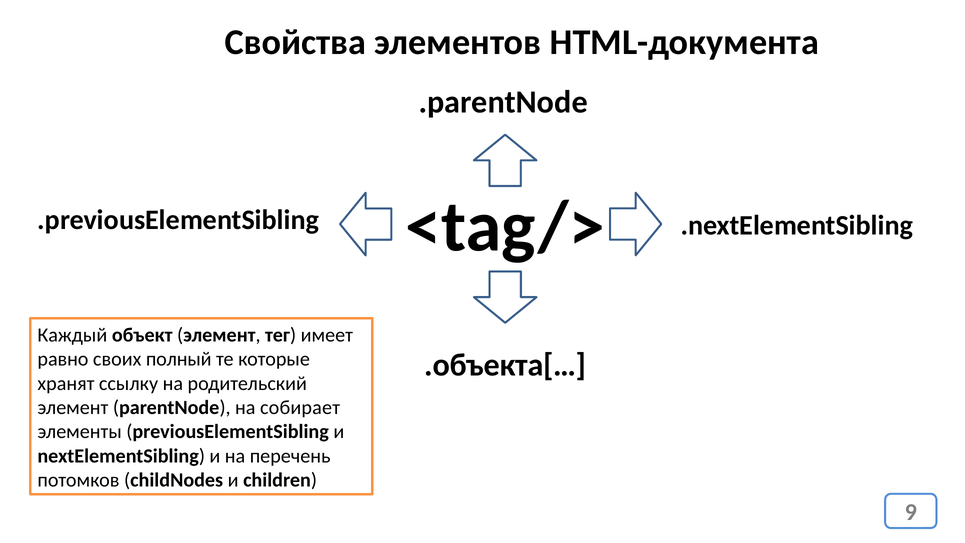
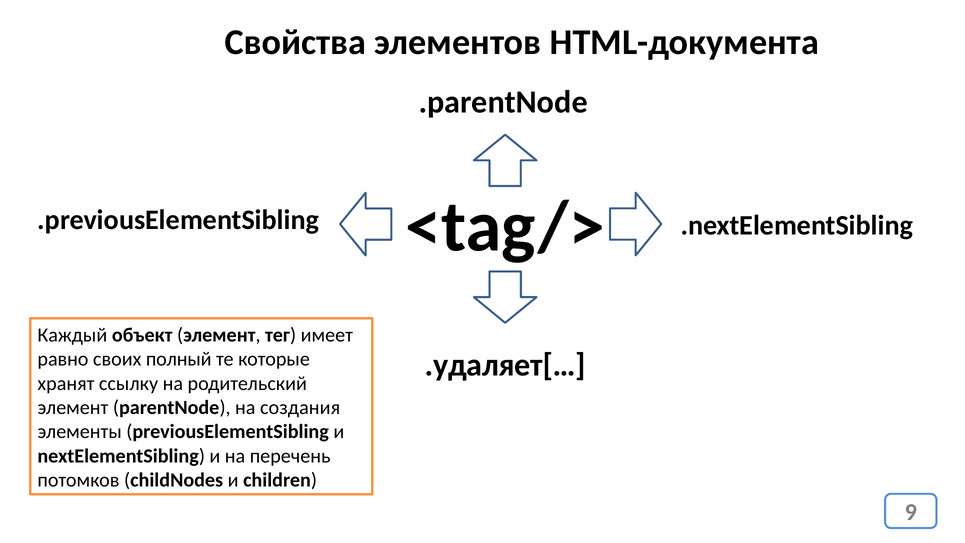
.объекта[…: .объекта[… -> .удаляет[…
собирает: собирает -> создания
